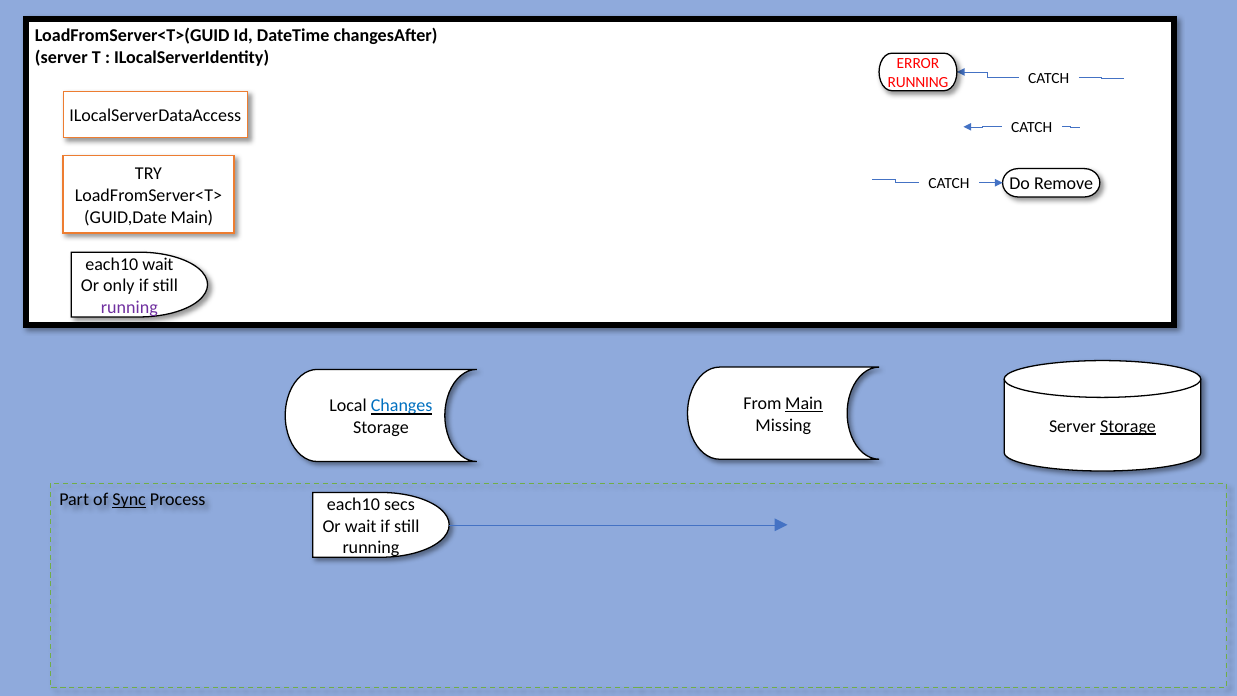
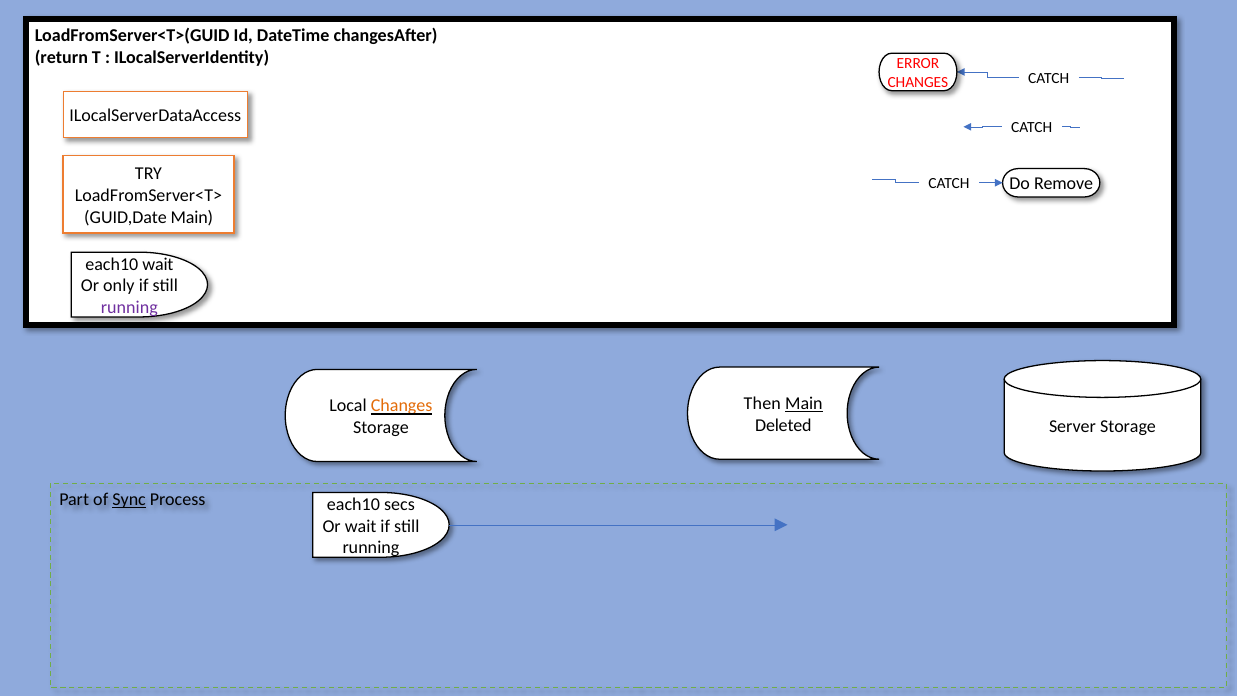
server at (61, 58): server -> return
RUNNING at (918, 82): RUNNING -> CHANGES
From: From -> Then
Changes at (402, 406) colour: blue -> orange
Missing: Missing -> Deleted
Storage at (1128, 426) underline: present -> none
